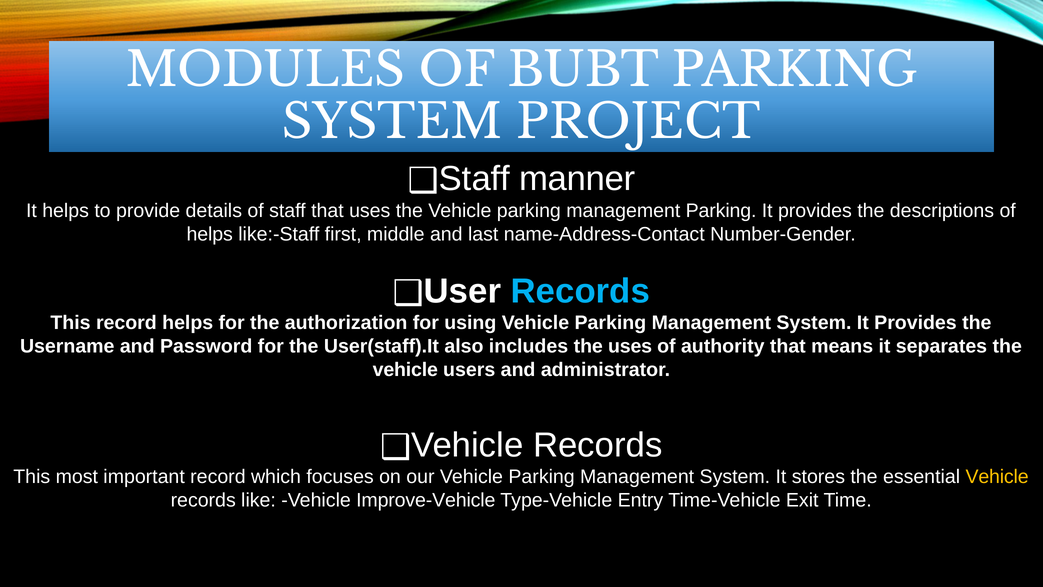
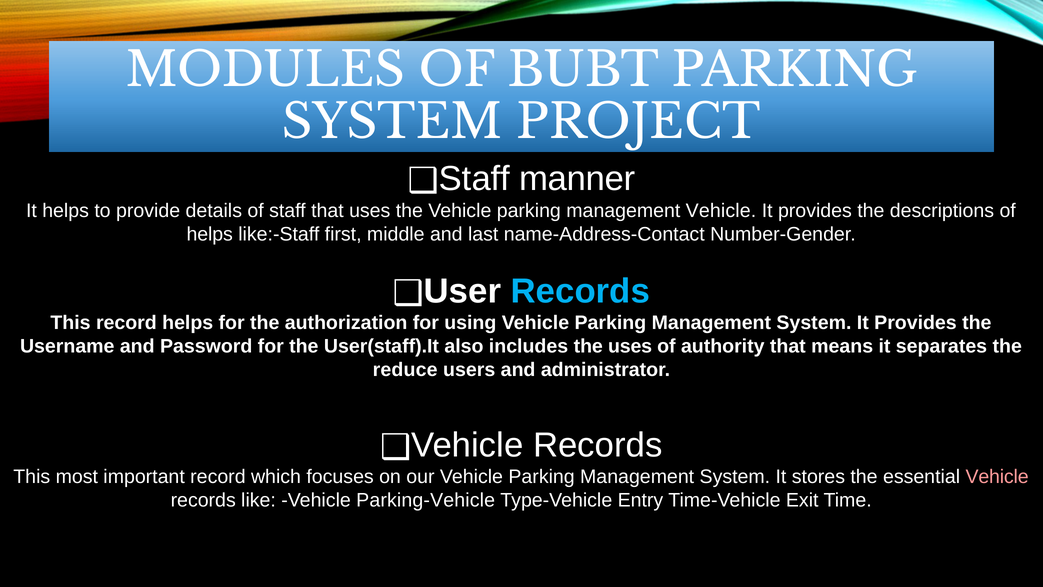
management Parking: Parking -> Vehicle
vehicle at (405, 370): vehicle -> reduce
Vehicle at (997, 476) colour: yellow -> pink
Improve-Vehicle: Improve-Vehicle -> Parking-Vehicle
